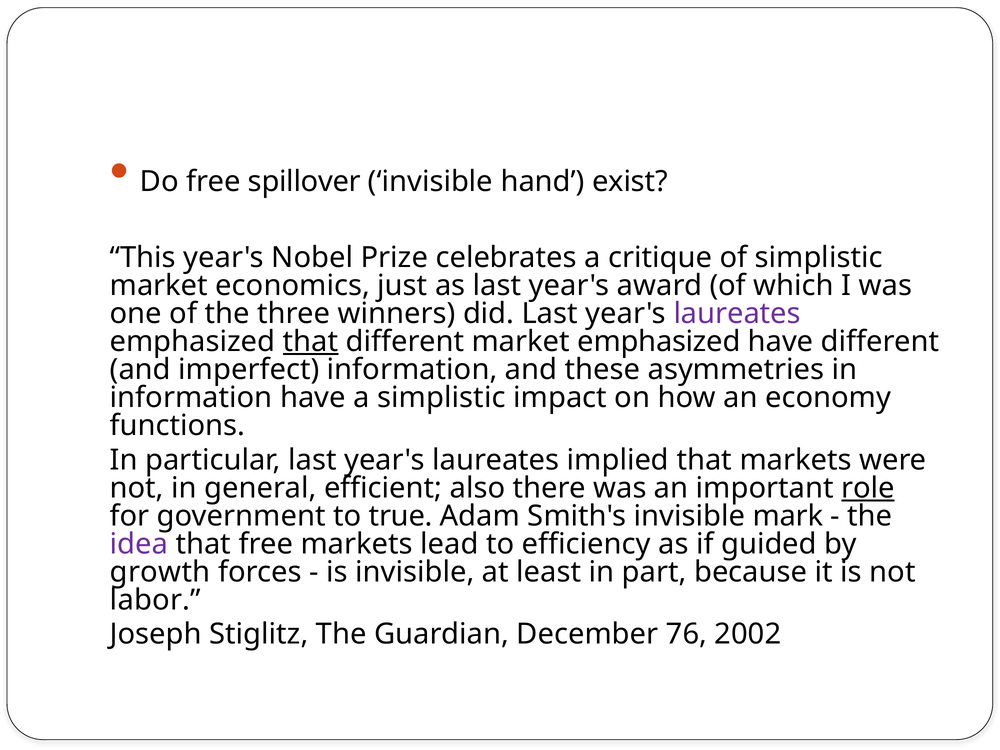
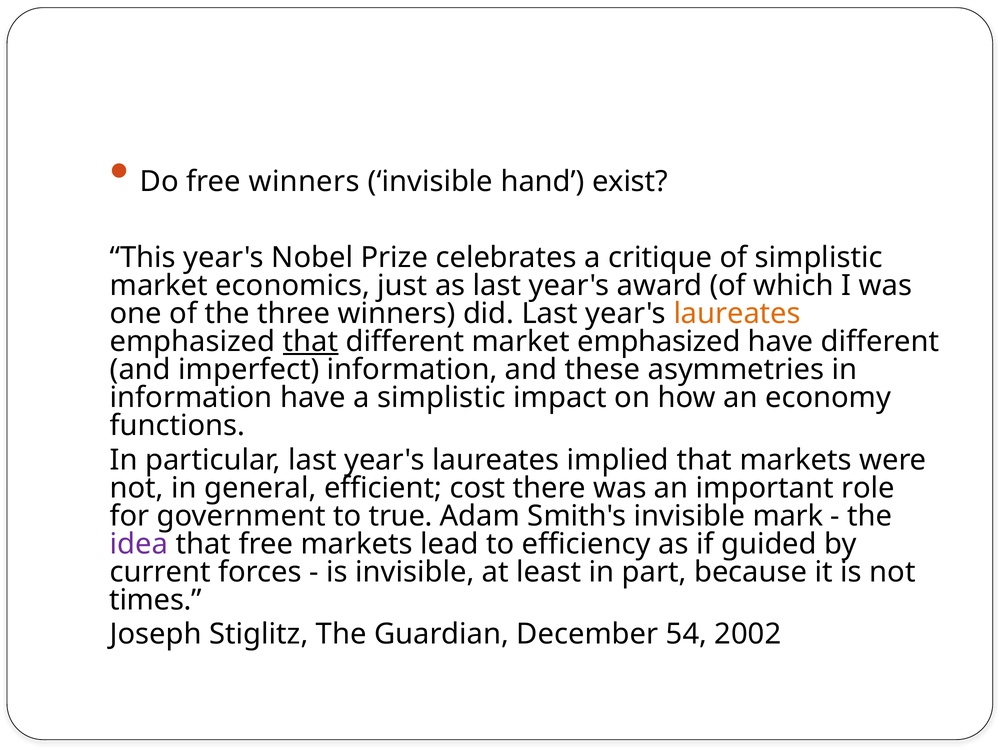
free spillover: spillover -> winners
laureates at (737, 314) colour: purple -> orange
also: also -> cost
role underline: present -> none
growth: growth -> current
labor: labor -> times
76: 76 -> 54
